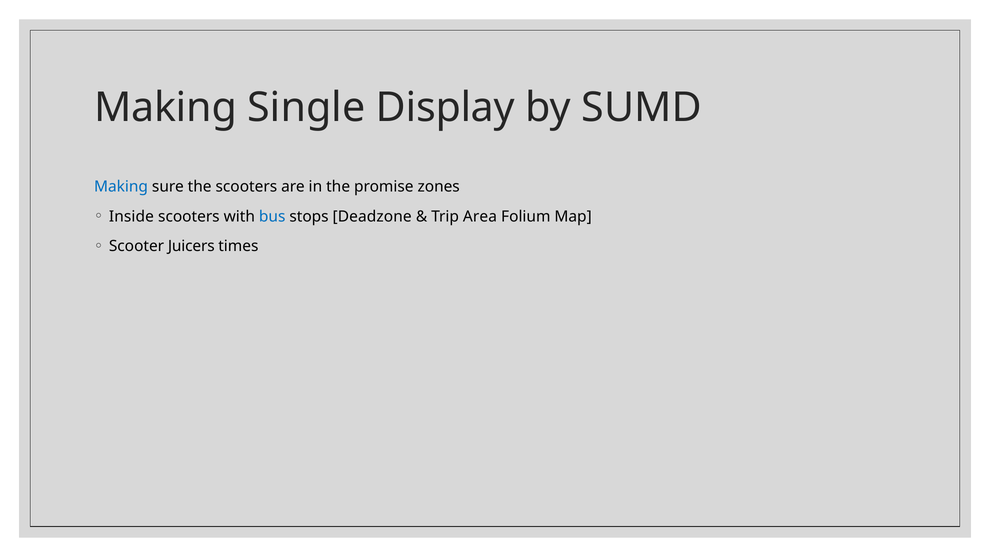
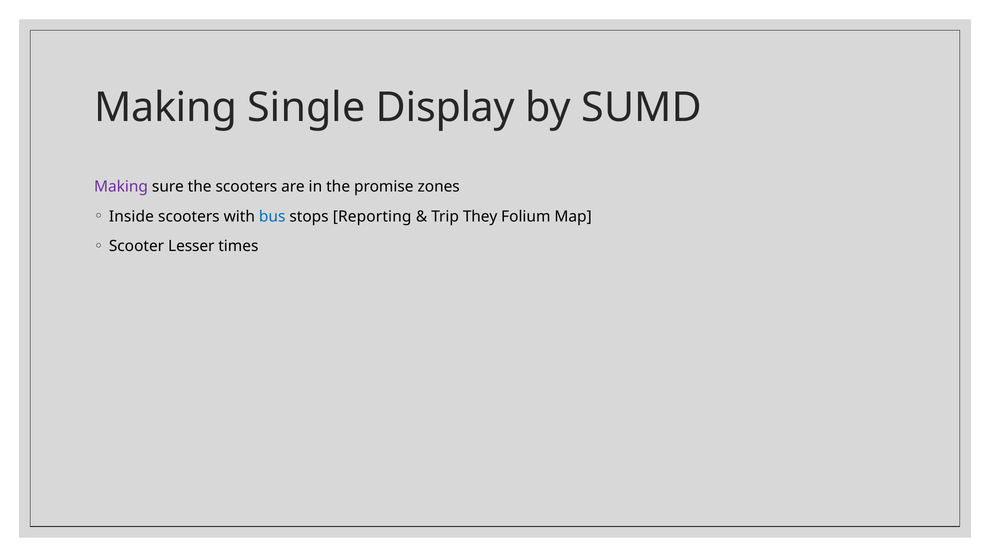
Making at (121, 187) colour: blue -> purple
Deadzone: Deadzone -> Reporting
Area: Area -> They
Juicers: Juicers -> Lesser
